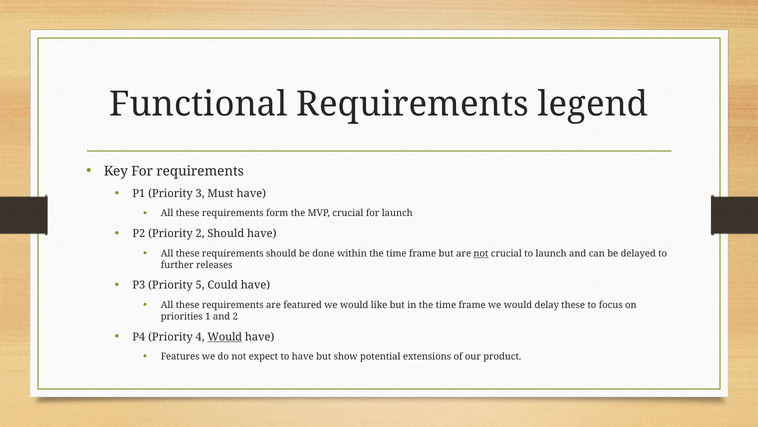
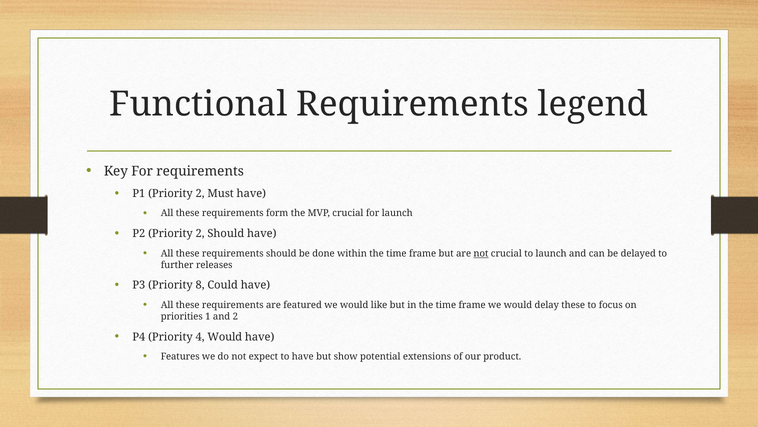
P1 Priority 3: 3 -> 2
5: 5 -> 8
Would at (225, 336) underline: present -> none
